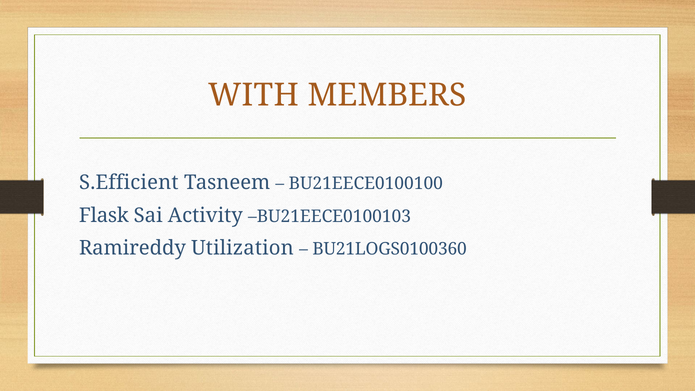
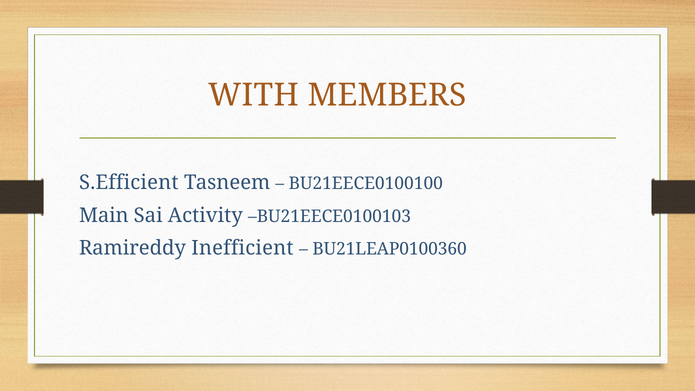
Flask: Flask -> Main
Utilization: Utilization -> Inefficient
BU21LOGS0100360: BU21LOGS0100360 -> BU21LEAP0100360
